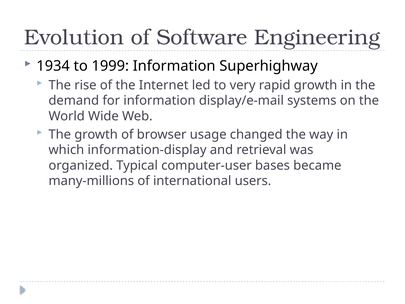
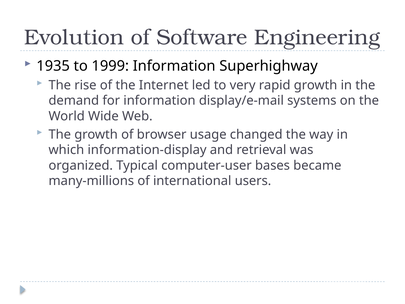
1934: 1934 -> 1935
